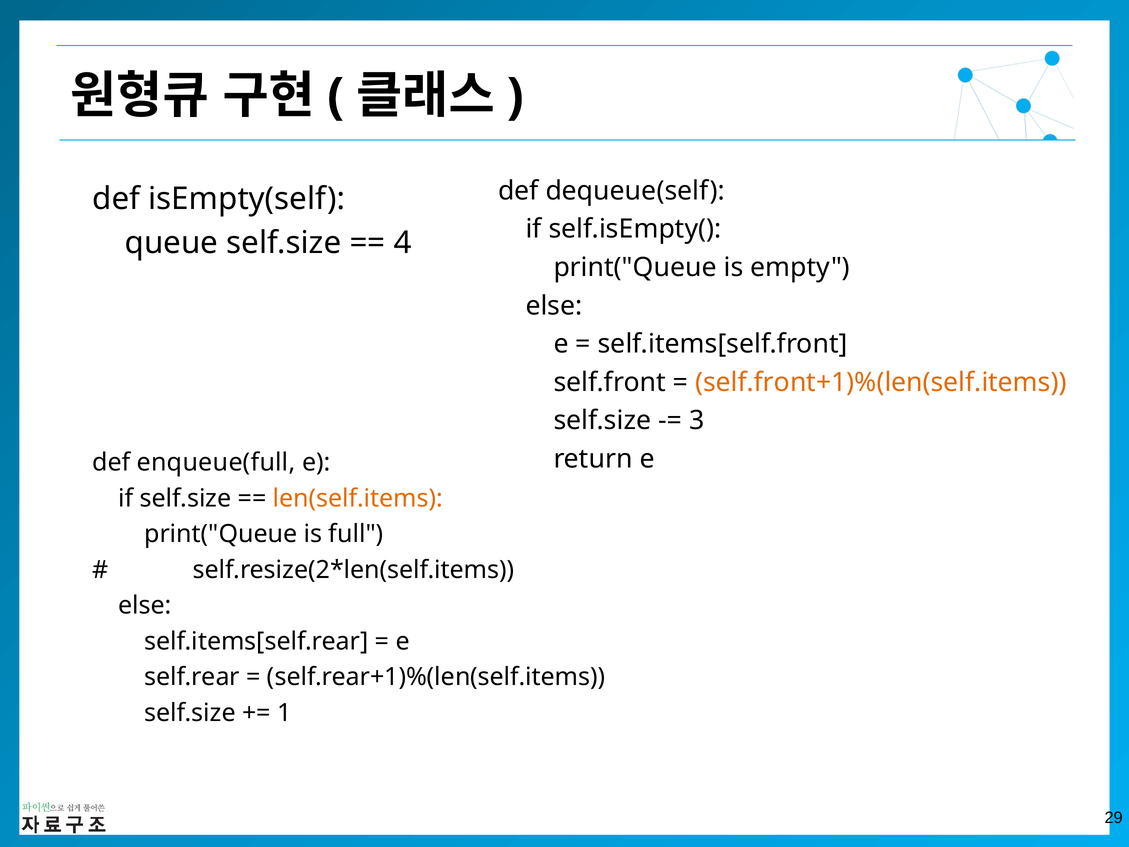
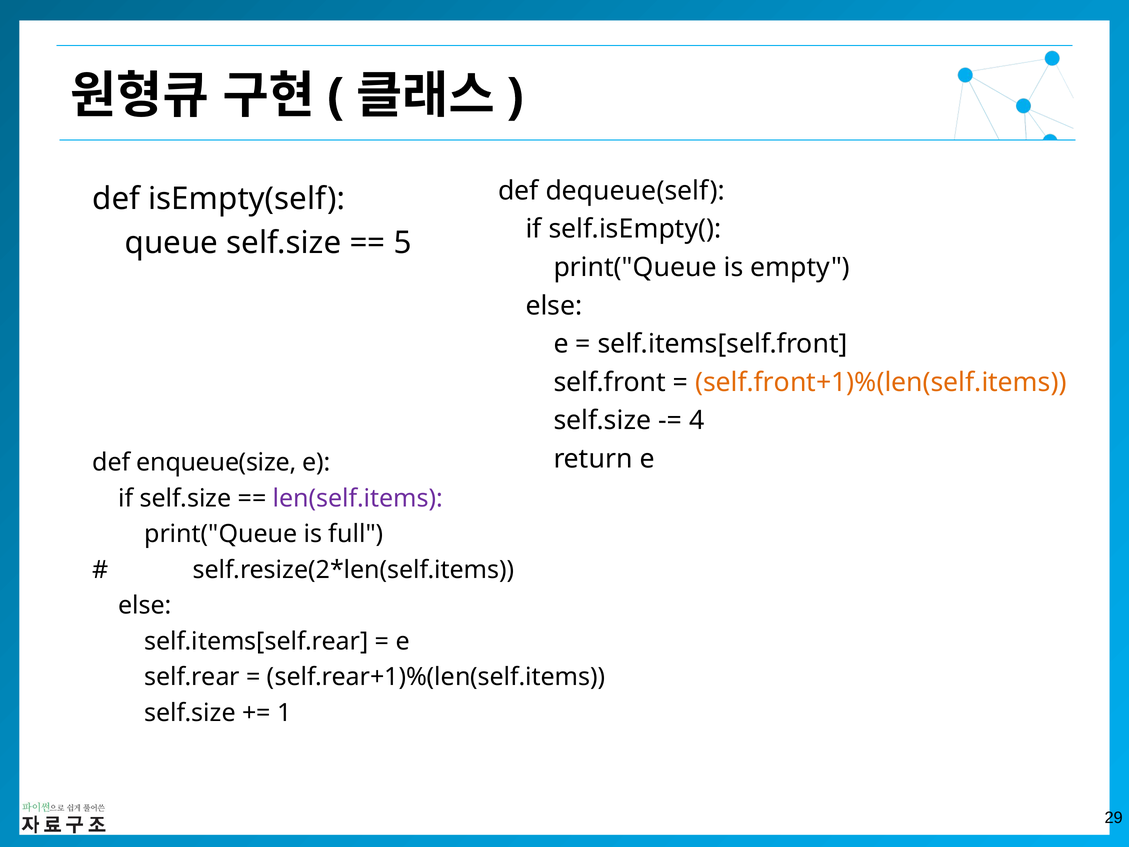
4: 4 -> 5
3: 3 -> 4
enqueue(full: enqueue(full -> enqueue(size
len(self.items colour: orange -> purple
